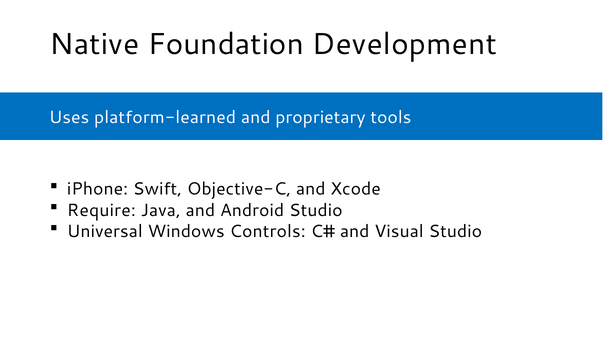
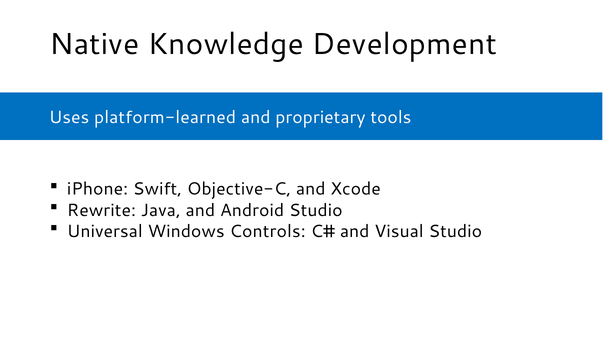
Foundation: Foundation -> Knowledge
Require: Require -> Rewrite
